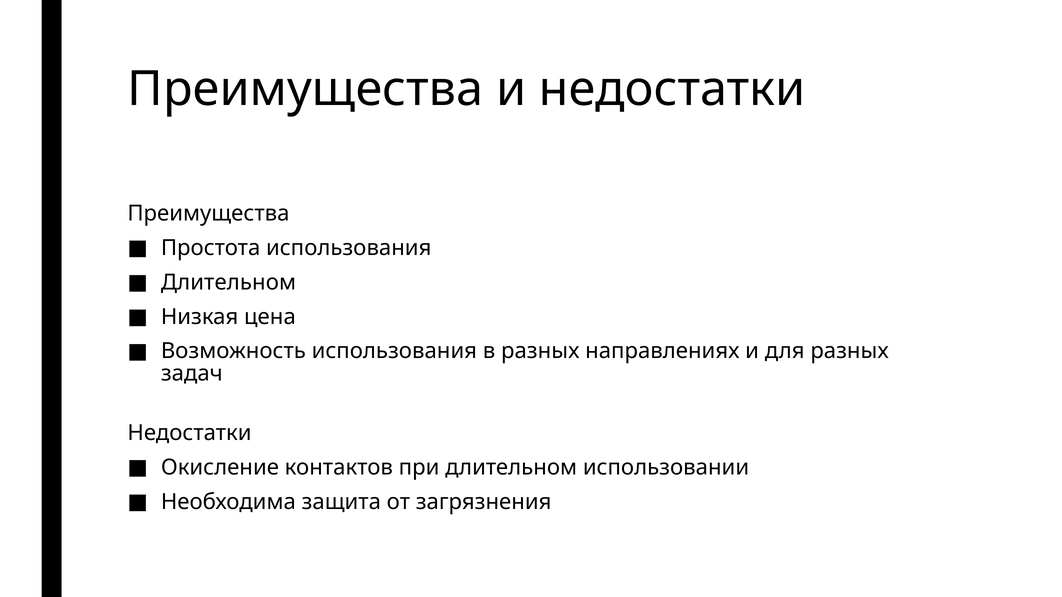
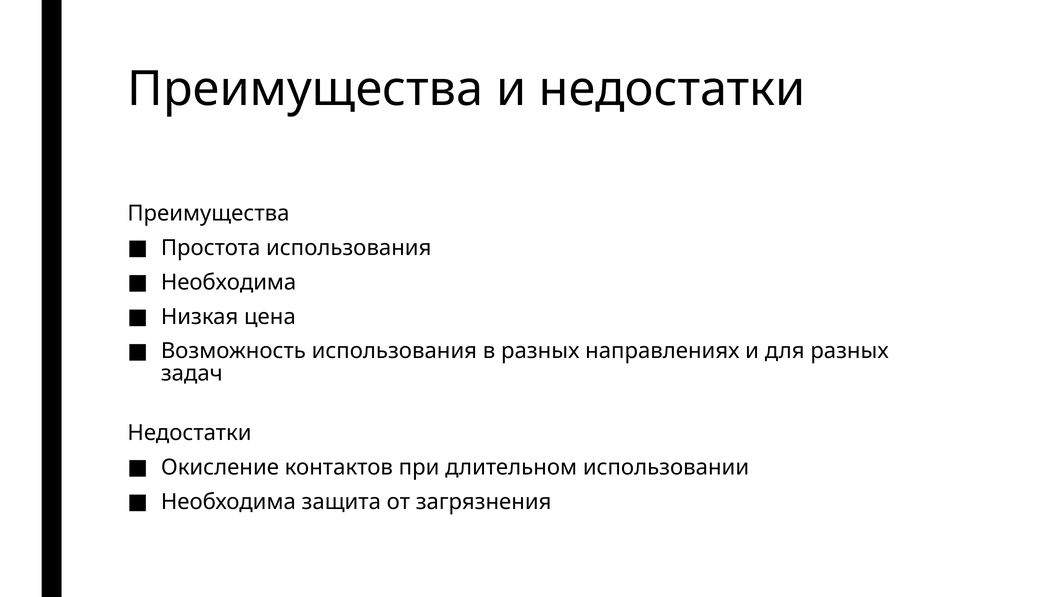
Длительном at (228, 283): Длительном -> Необходима
